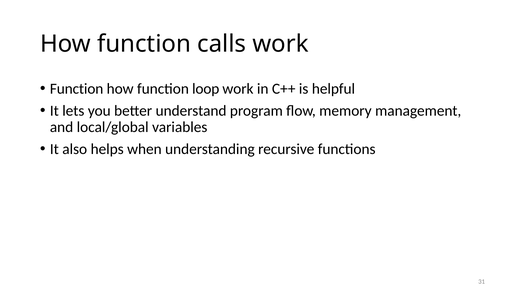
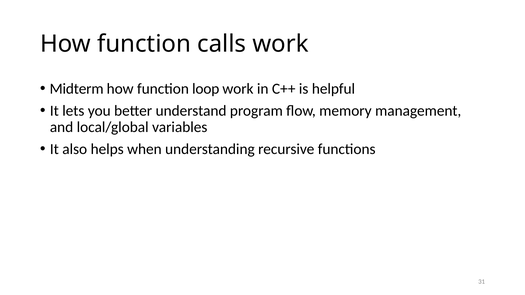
Function at (77, 89): Function -> Midterm
